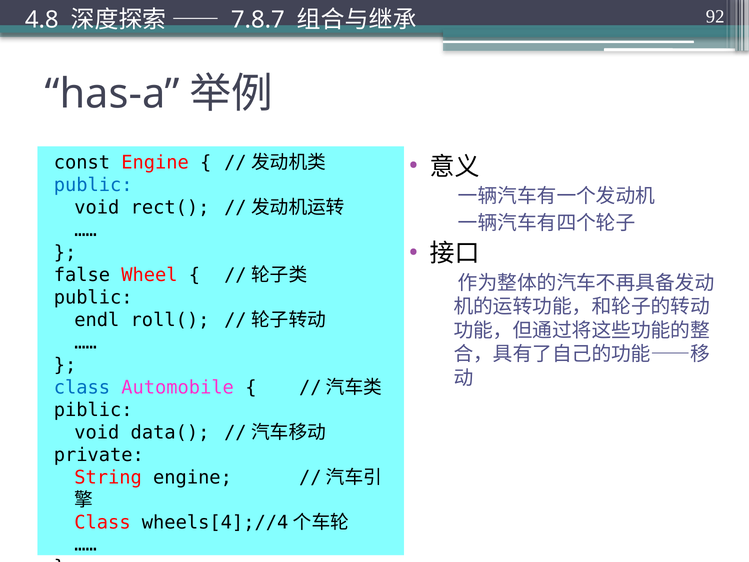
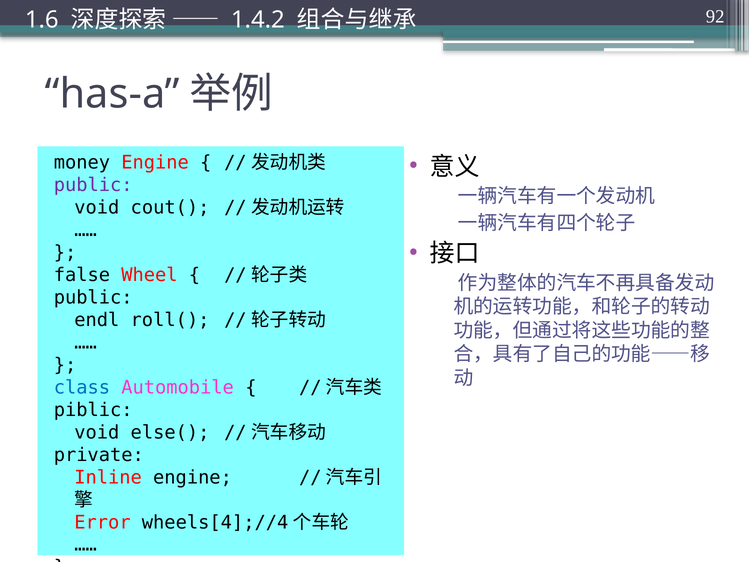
4.8: 4.8 -> 1.6
7.8.7: 7.8.7 -> 1.4.2
const: const -> money
public at (93, 185) colour: blue -> purple
rect(: rect( -> cout(
data(: data( -> else(
String: String -> Inline
Class at (102, 522): Class -> Error
